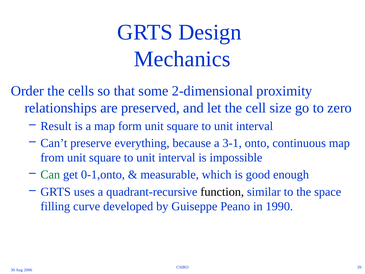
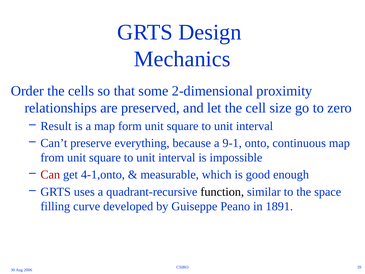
3-1: 3-1 -> 9-1
Can colour: green -> red
0-1,onto: 0-1,onto -> 4-1,onto
1990: 1990 -> 1891
